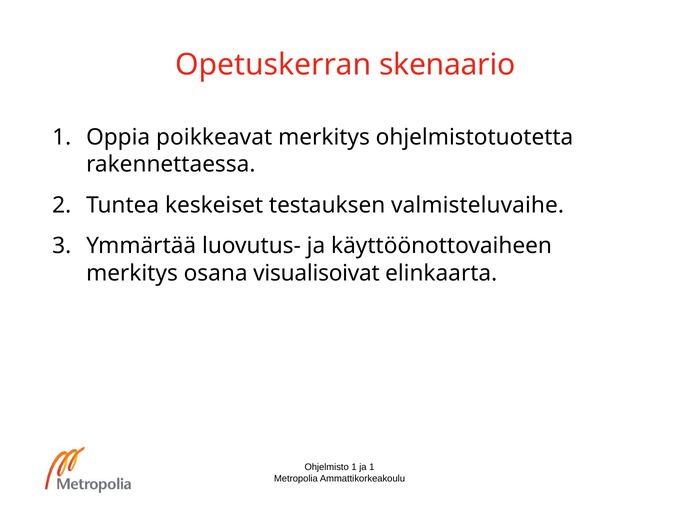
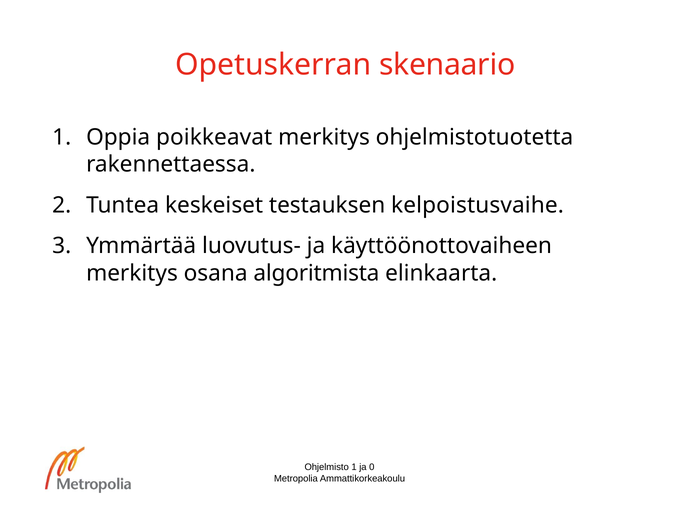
valmisteluvaihe: valmisteluvaihe -> kelpoistusvaihe
visualisoivat: visualisoivat -> algoritmista
ja 1: 1 -> 0
